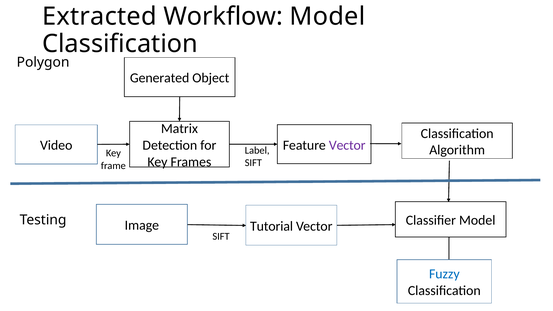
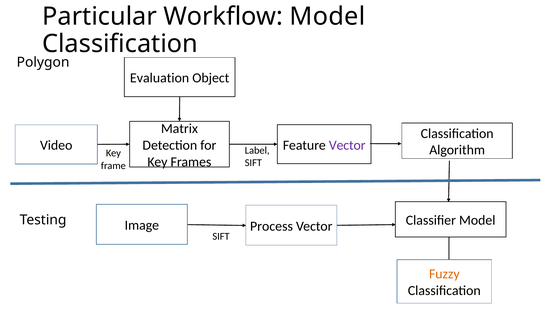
Extracted: Extracted -> Particular
Generated: Generated -> Evaluation
Tutorial: Tutorial -> Process
Fuzzy colour: blue -> orange
